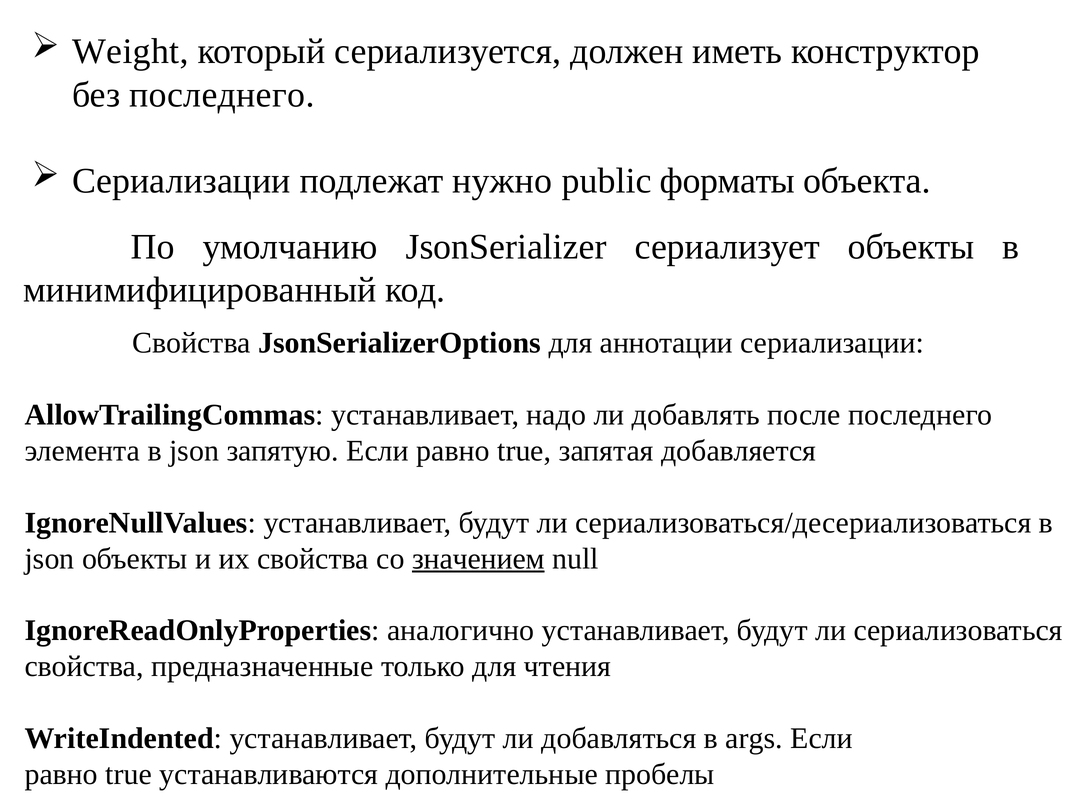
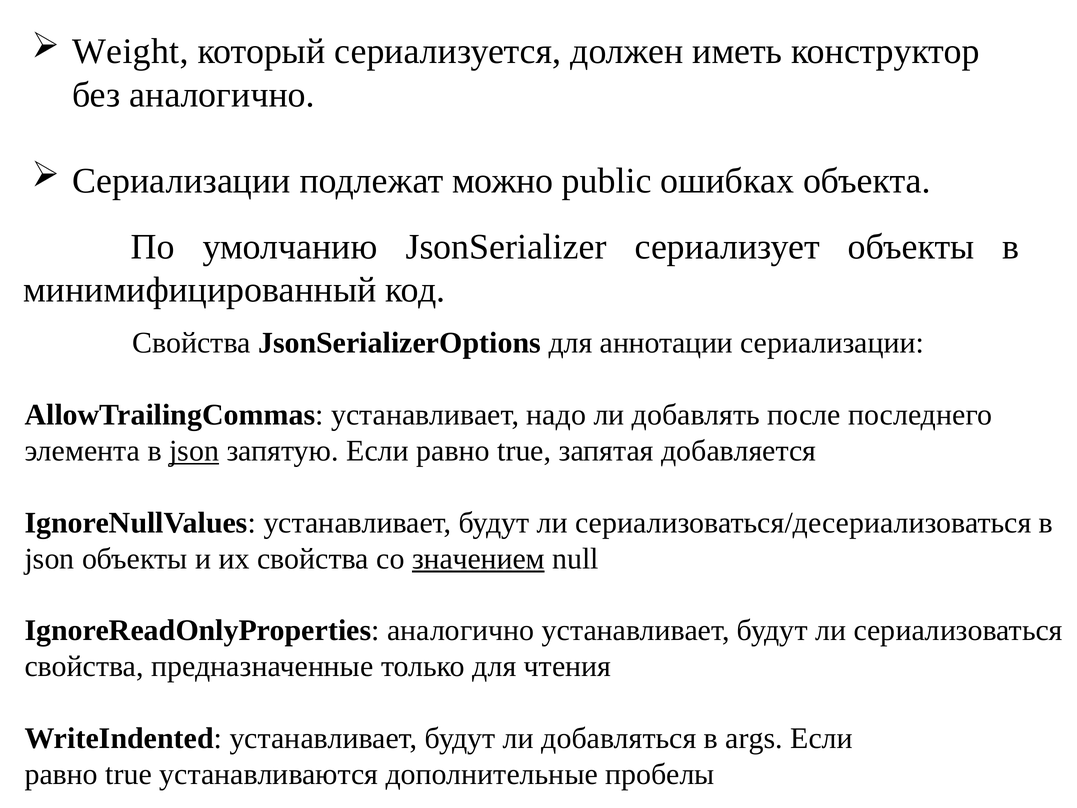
без последнего: последнего -> аналогично
нужно: нужно -> можно
форматы: форматы -> ошибках
json at (194, 451) underline: none -> present
